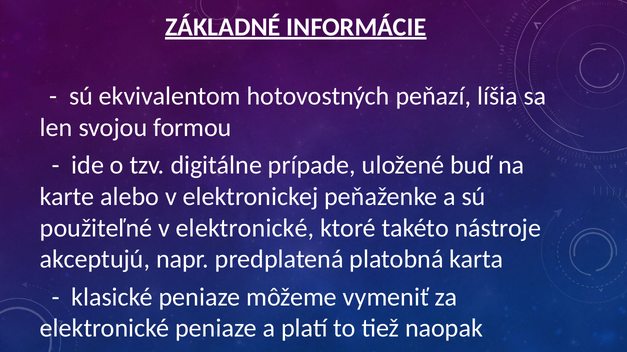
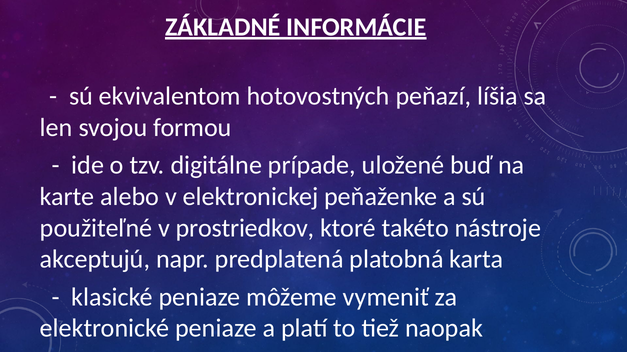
v elektronické: elektronické -> prostriedkov
